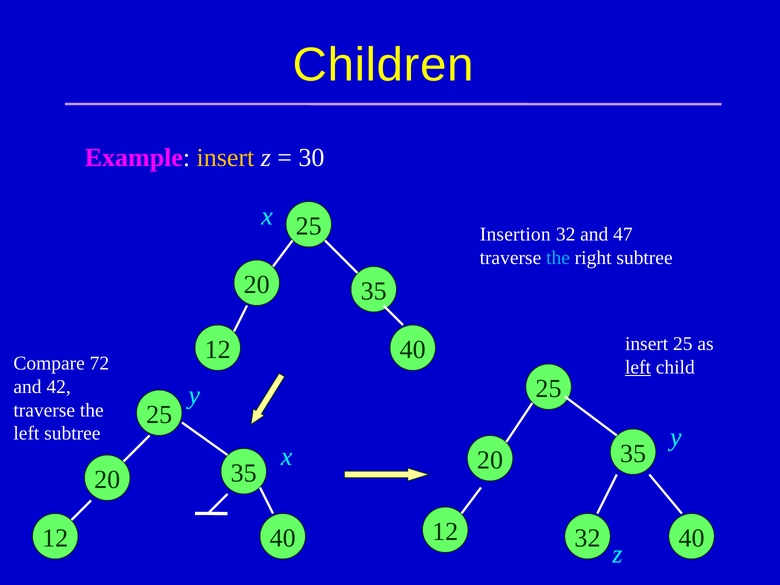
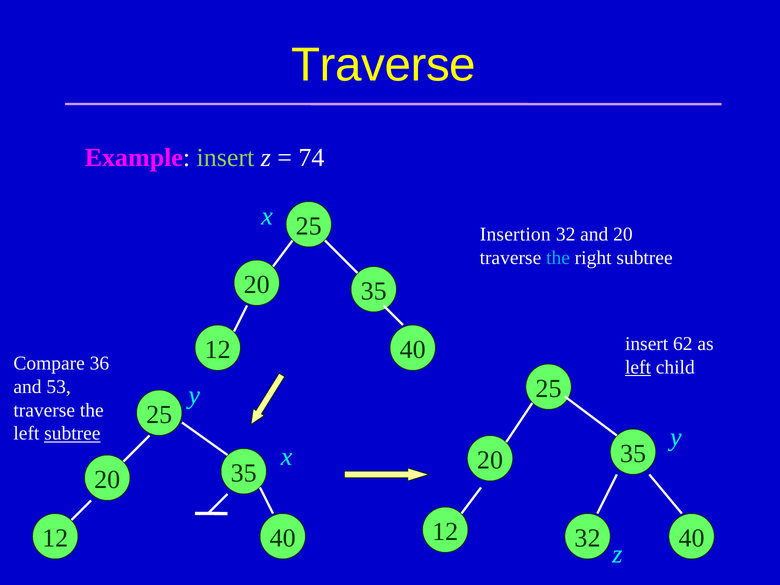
Children at (383, 65): Children -> Traverse
insert at (225, 158) colour: yellow -> light green
30: 30 -> 74
and 47: 47 -> 20
insert 25: 25 -> 62
72: 72 -> 36
42: 42 -> 53
subtree at (72, 433) underline: none -> present
